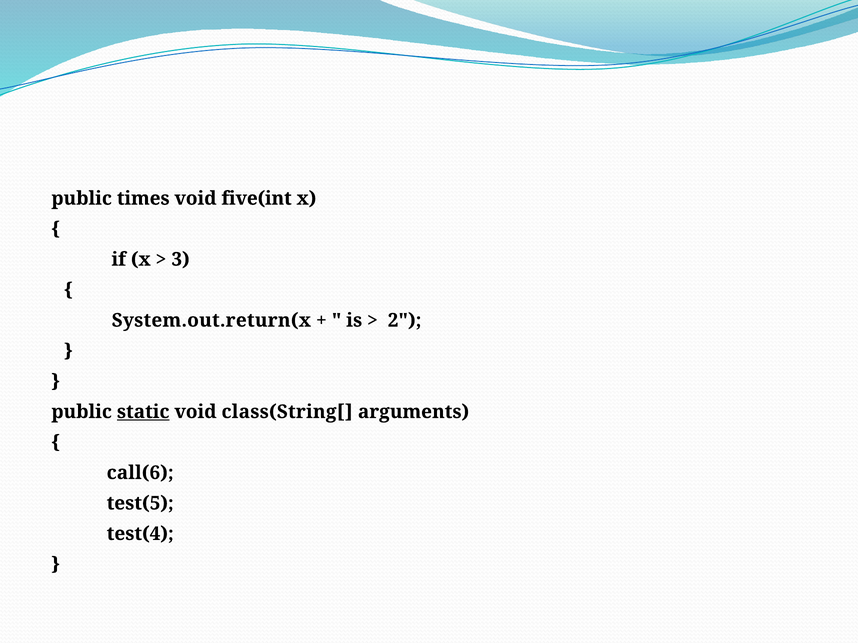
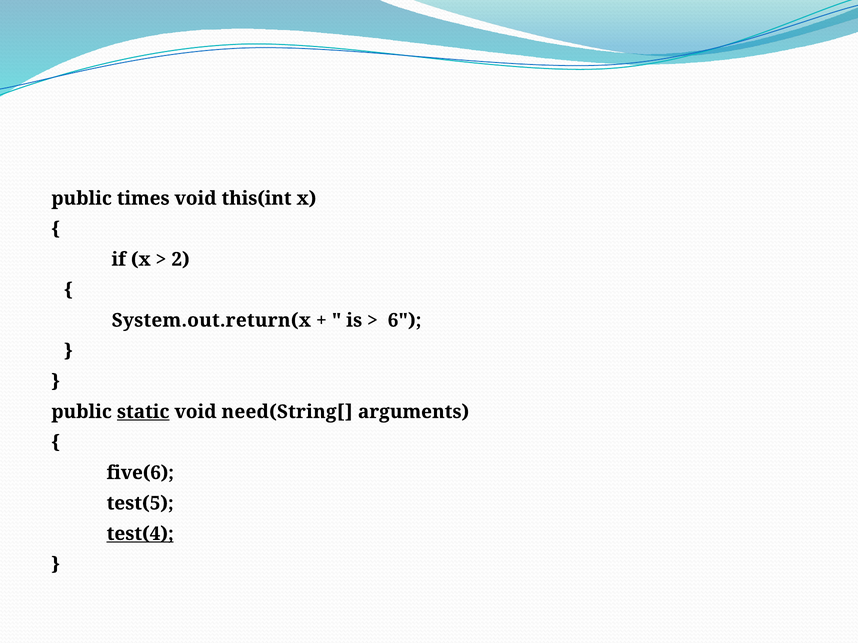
five(int: five(int -> this(int
3: 3 -> 2
2: 2 -> 6
class(String[: class(String[ -> need(String[
call(6: call(6 -> five(6
test(4 underline: none -> present
